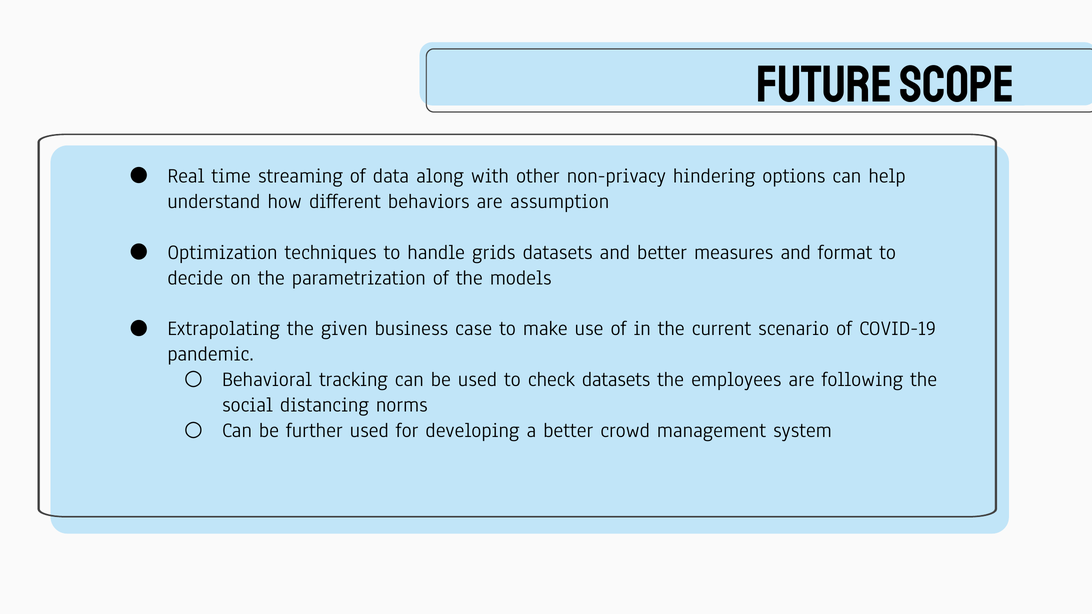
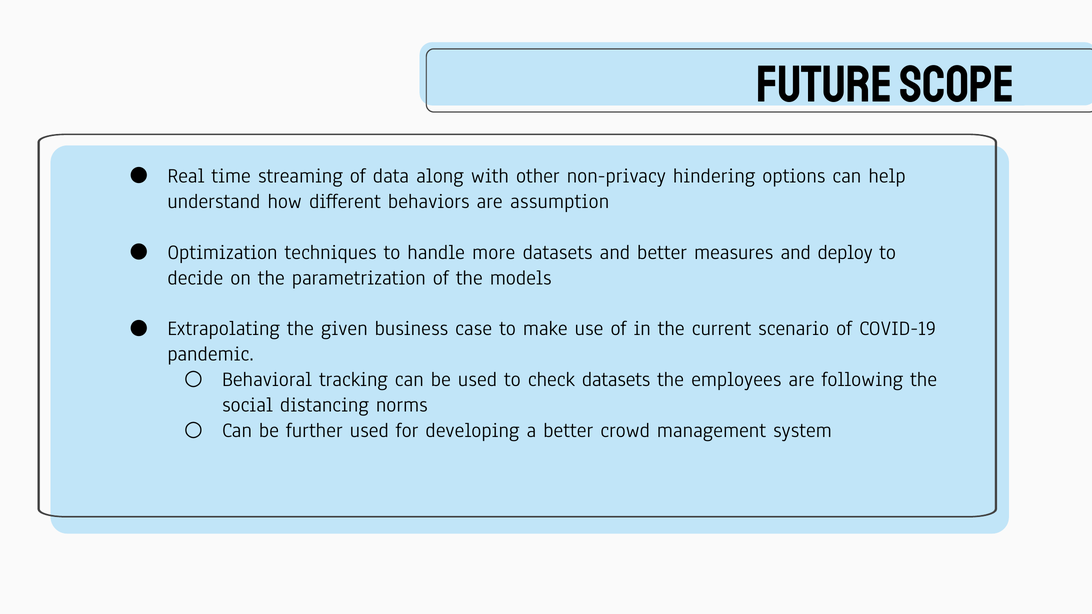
grids: grids -> more
format: format -> deploy
